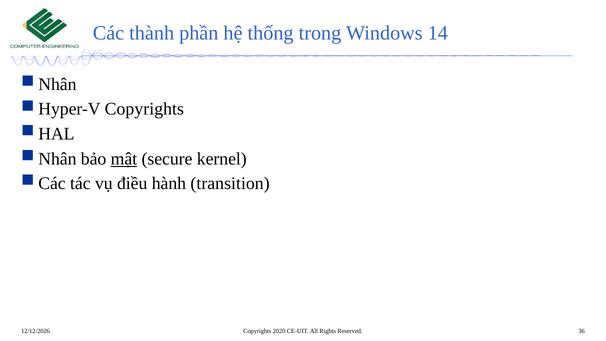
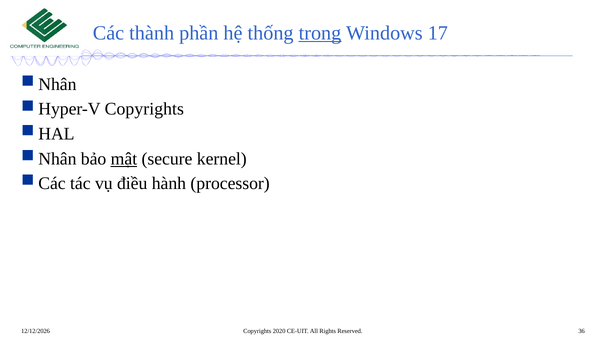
trong underline: none -> present
14: 14 -> 17
transition: transition -> processor
